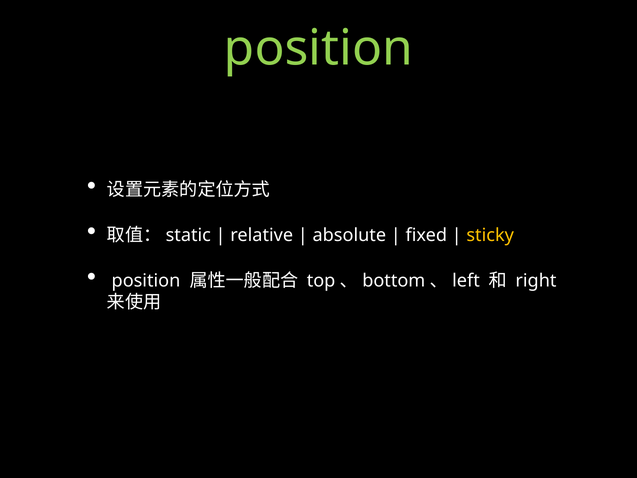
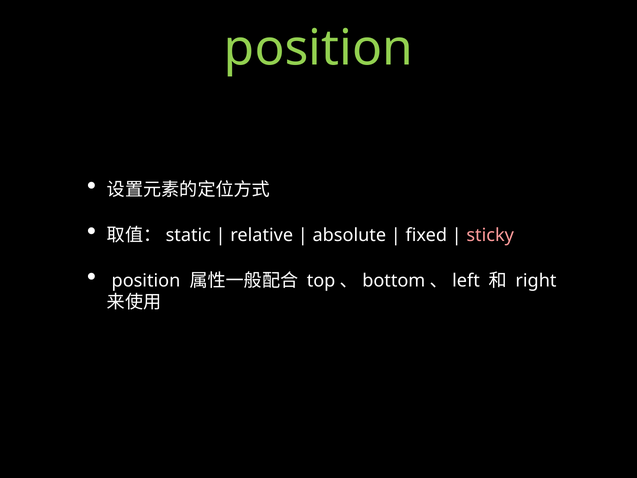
sticky colour: yellow -> pink
